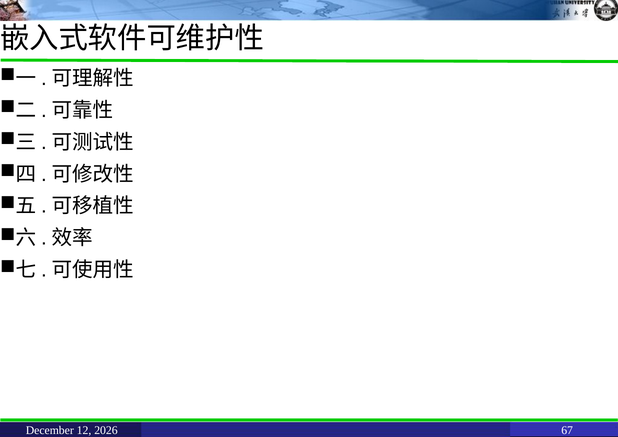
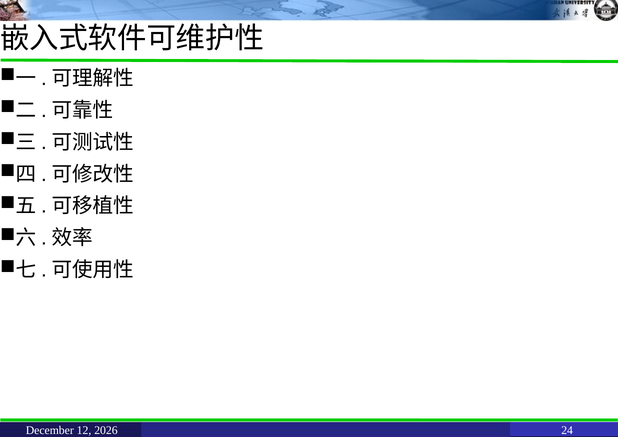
67: 67 -> 24
